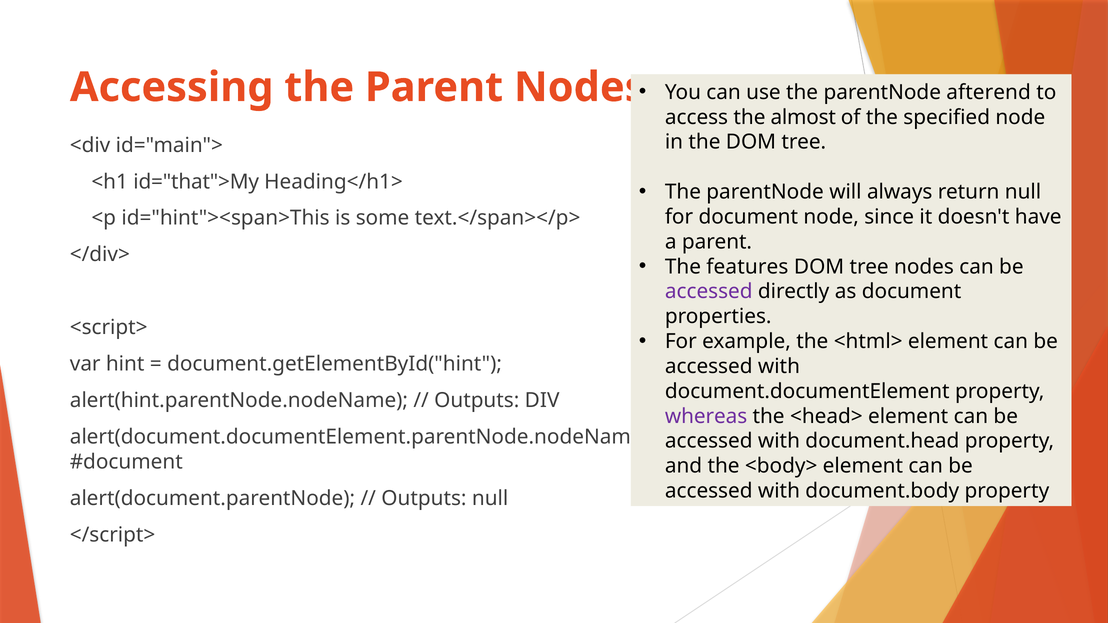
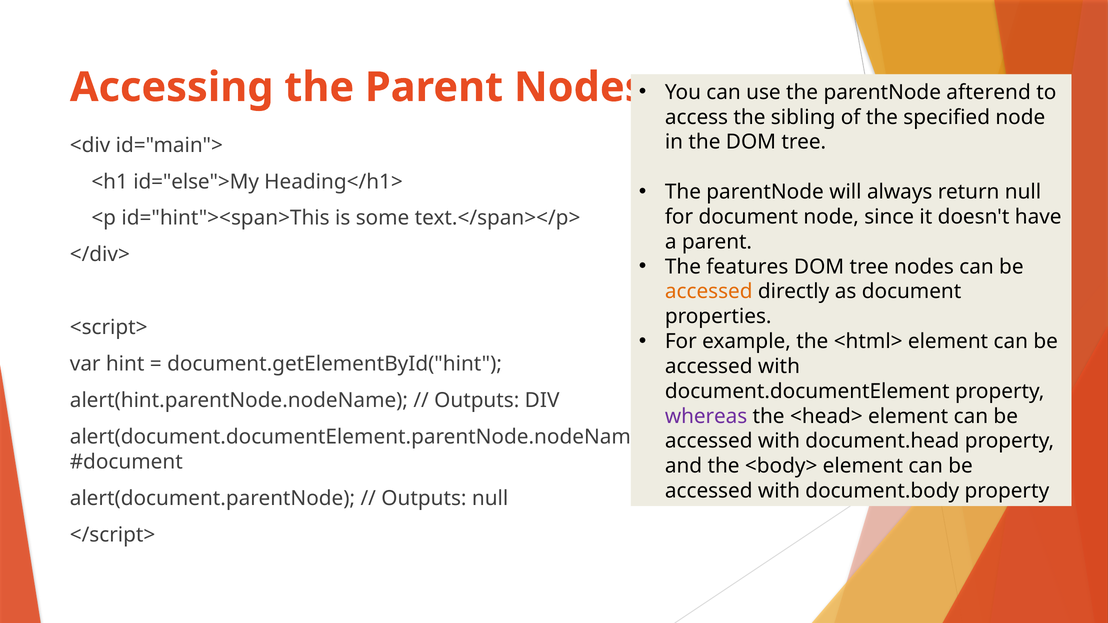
almost: almost -> sibling
id="that">My: id="that">My -> id="else">My
accessed at (709, 292) colour: purple -> orange
